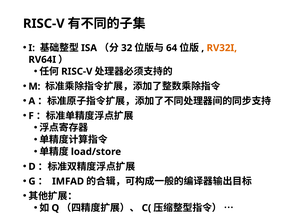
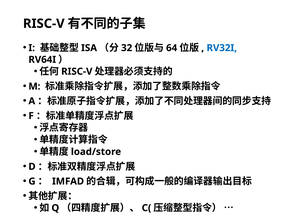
RV32I colour: orange -> blue
